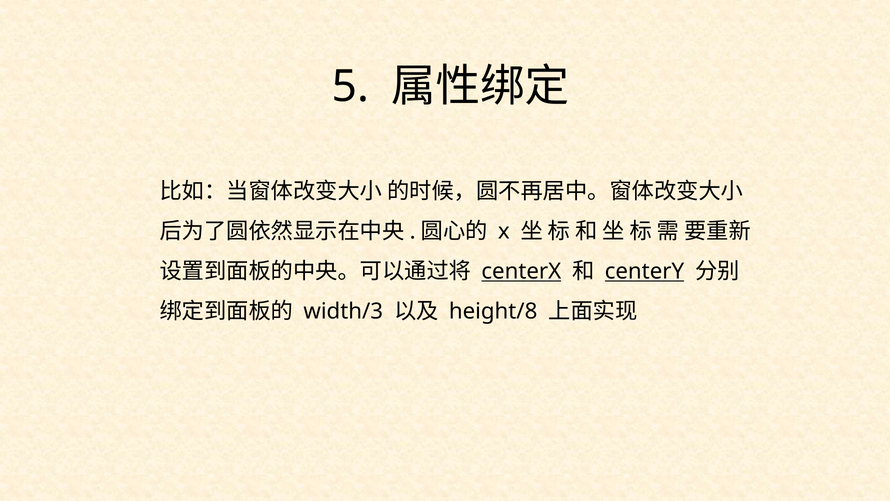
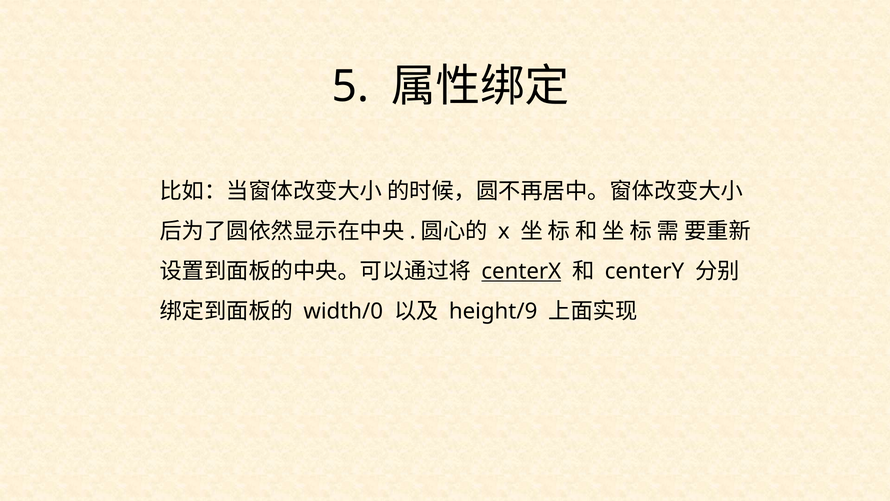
centerY underline: present -> none
width/3: width/3 -> width/0
height/8: height/8 -> height/9
